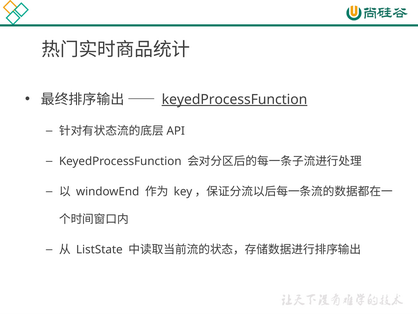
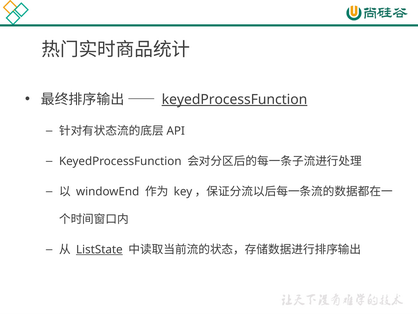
ListState underline: none -> present
